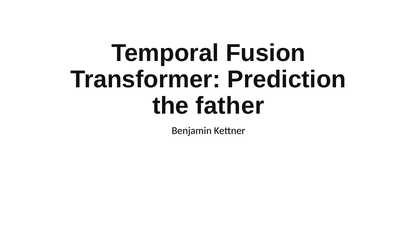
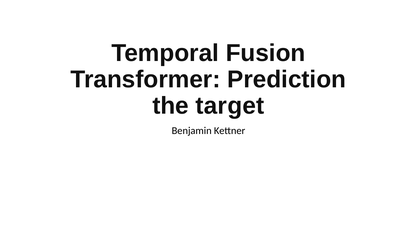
father: father -> target
